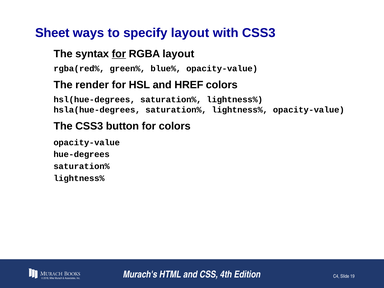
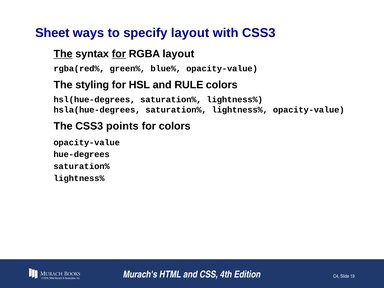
The at (63, 54) underline: none -> present
render: render -> styling
HREF: HREF -> RULE
button: button -> points
